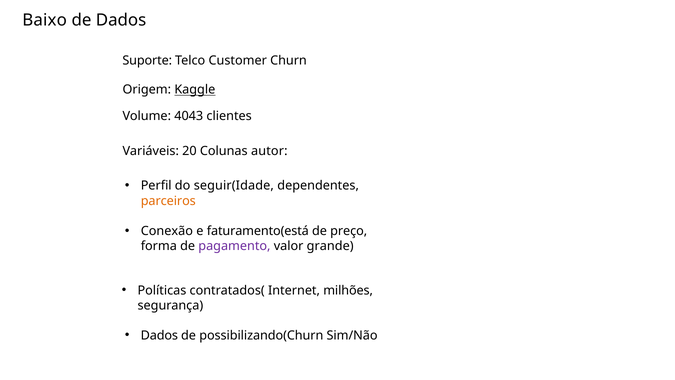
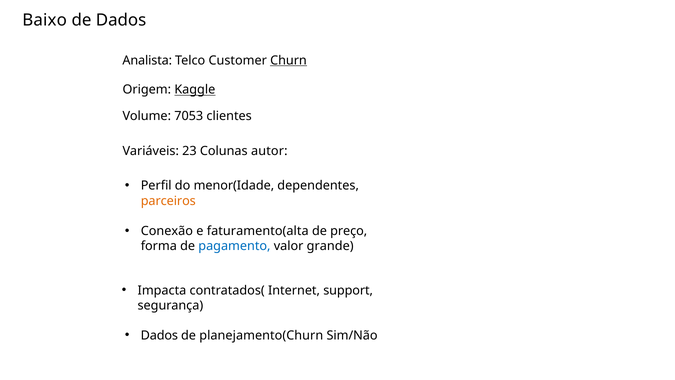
Suporte: Suporte -> Analista
Churn underline: none -> present
4043: 4043 -> 7053
20: 20 -> 23
seguir(Idade: seguir(Idade -> menor(Idade
faturamento(está: faturamento(está -> faturamento(alta
pagamento colour: purple -> blue
Políticas: Políticas -> Impacta
milhões: milhões -> support
possibilizando(Churn: possibilizando(Churn -> planejamento(Churn
